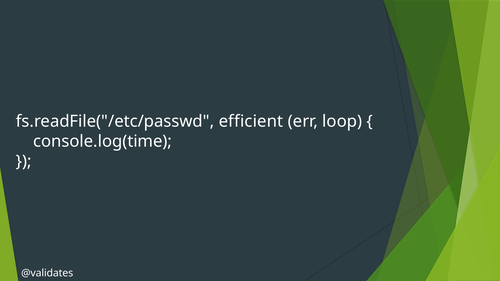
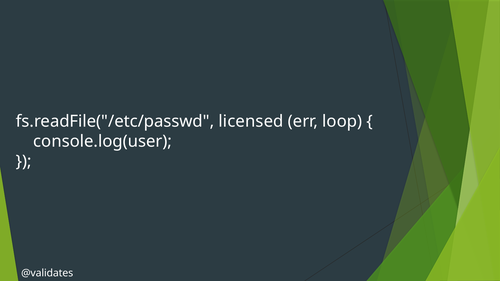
efficient: efficient -> licensed
console.log(time: console.log(time -> console.log(user
